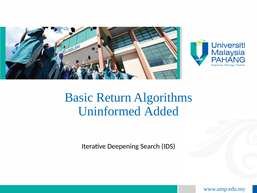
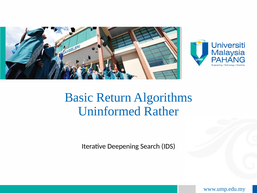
Added: Added -> Rather
